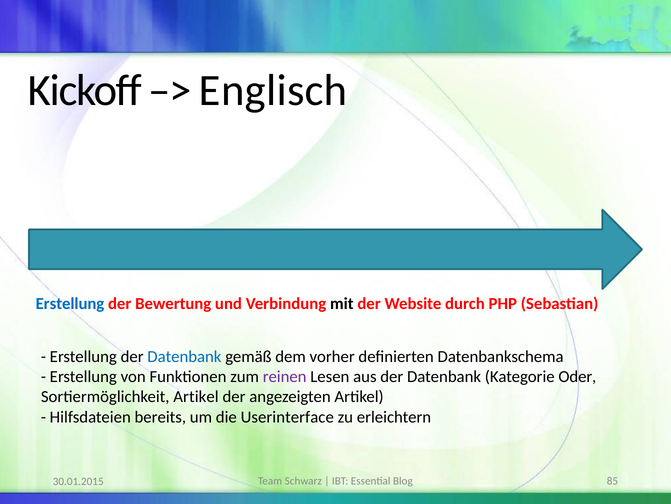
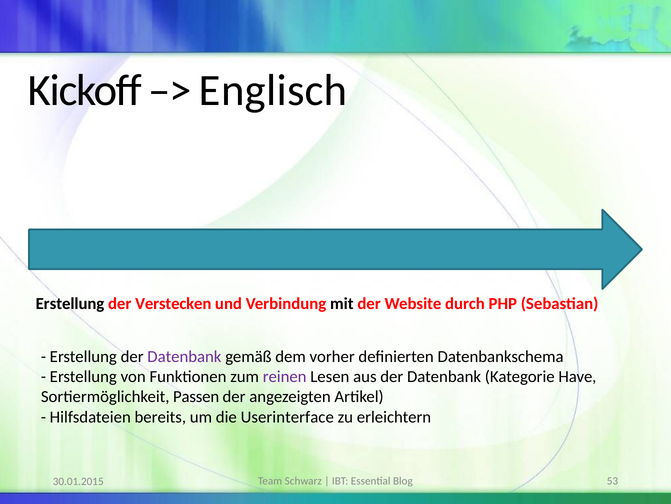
Erstellung at (70, 303) colour: blue -> black
Bewertung: Bewertung -> Verstecken
Datenbank at (184, 356) colour: blue -> purple
Oder: Oder -> Have
Sortiermöglichkeit Artikel: Artikel -> Passen
85: 85 -> 53
